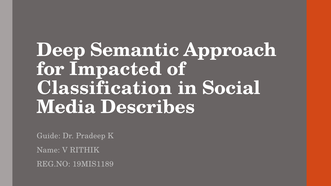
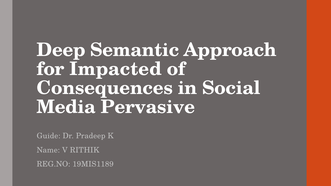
Classification: Classification -> Consequences
Describes: Describes -> Pervasive
